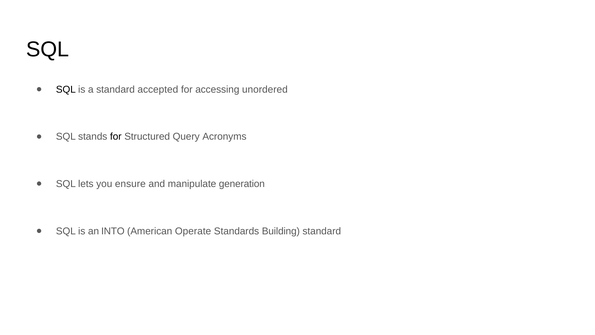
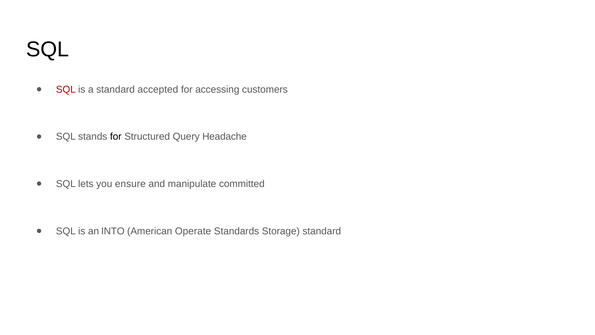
SQL at (66, 89) colour: black -> red
unordered: unordered -> customers
Acronyms: Acronyms -> Headache
generation: generation -> committed
Building: Building -> Storage
